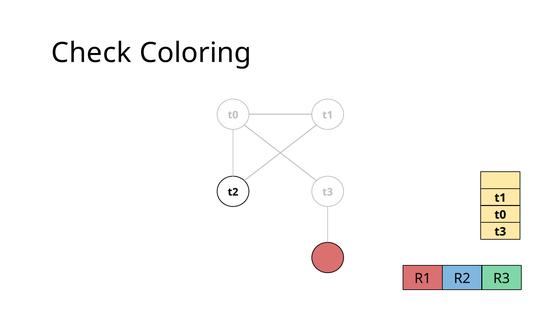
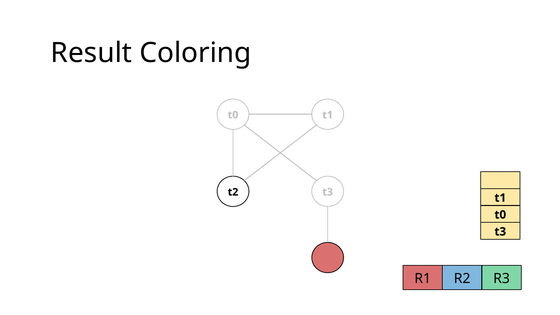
Check: Check -> Result
